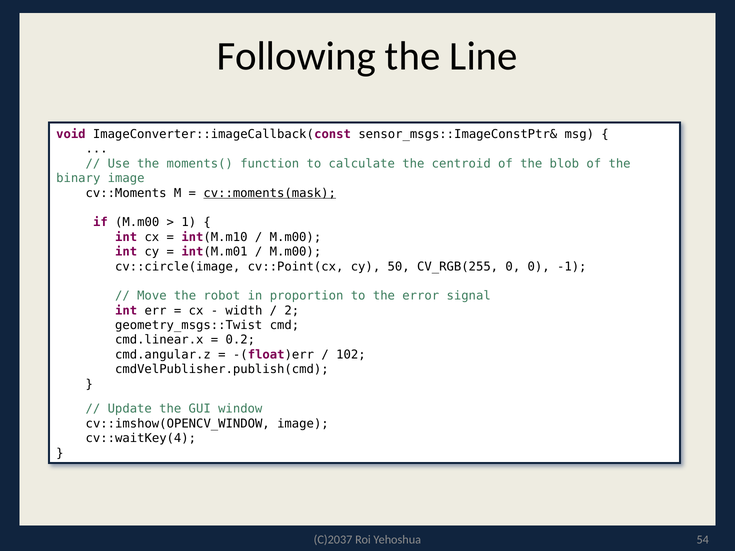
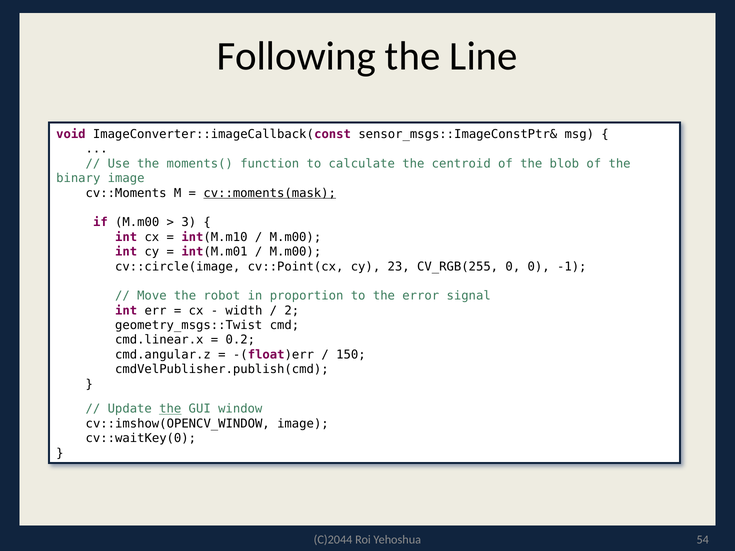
1: 1 -> 3
50: 50 -> 23
102: 102 -> 150
the at (170, 409) underline: none -> present
cv::waitKey(4: cv::waitKey(4 -> cv::waitKey(0
C)2037: C)2037 -> C)2044
